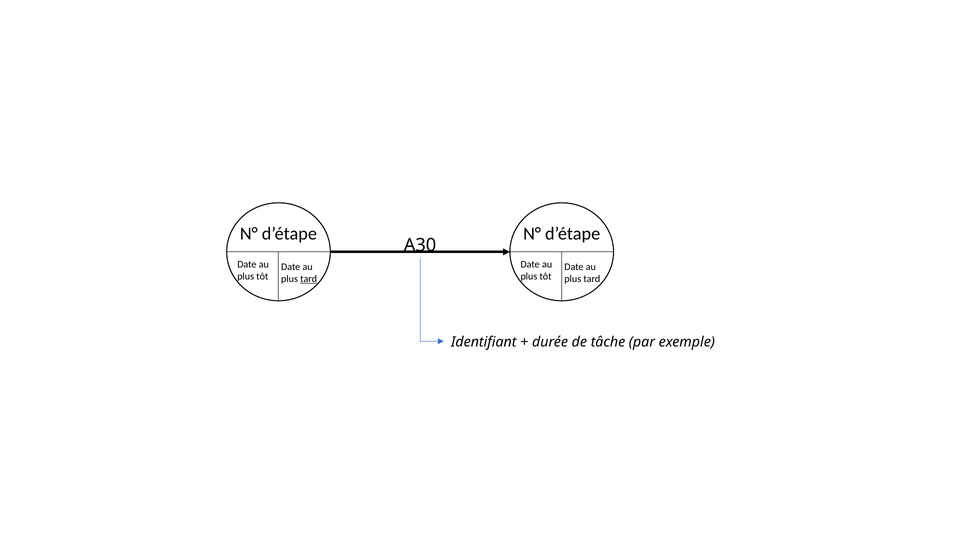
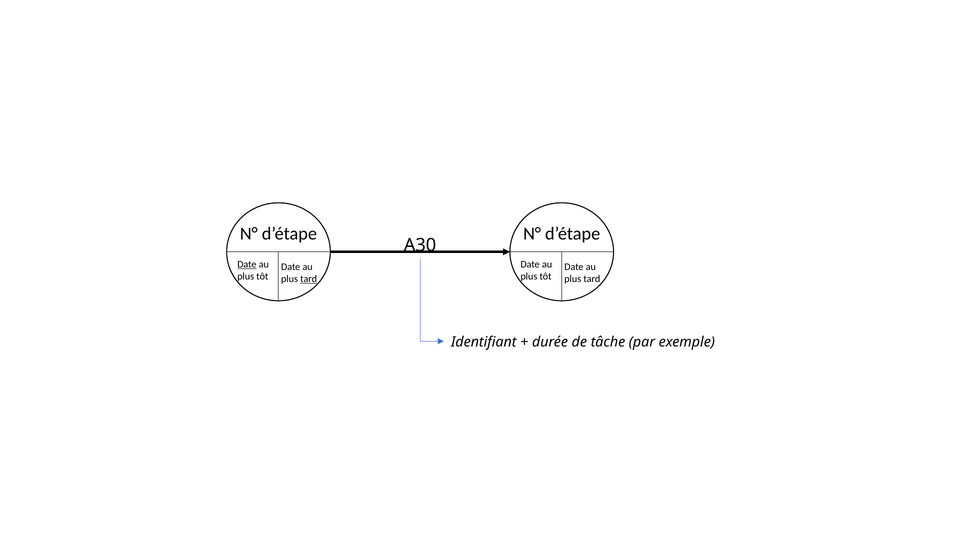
Date at (247, 264) underline: none -> present
